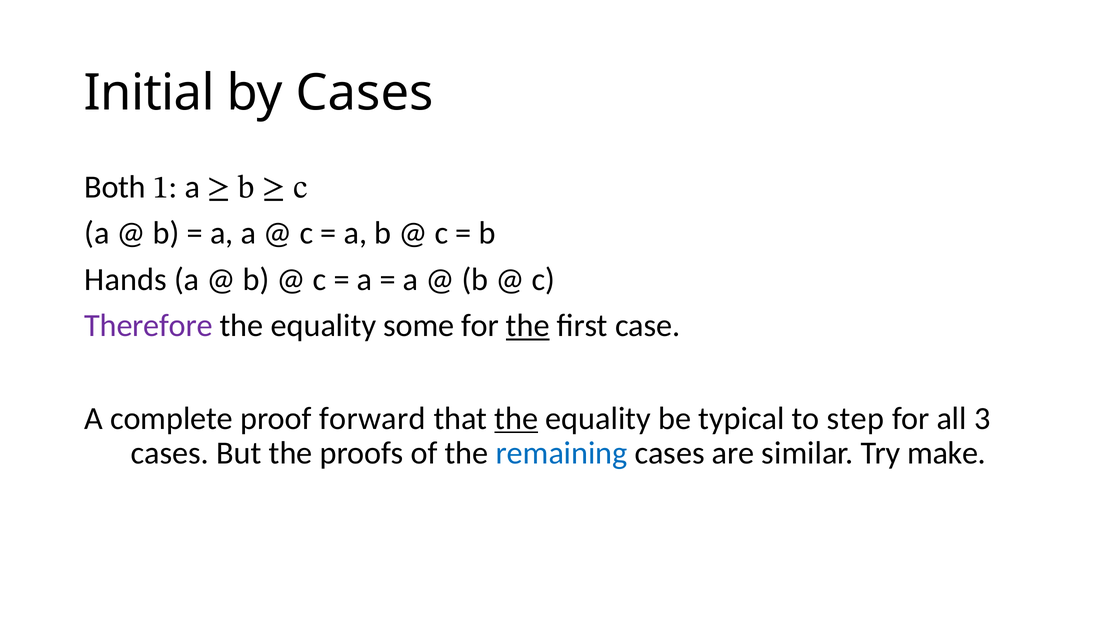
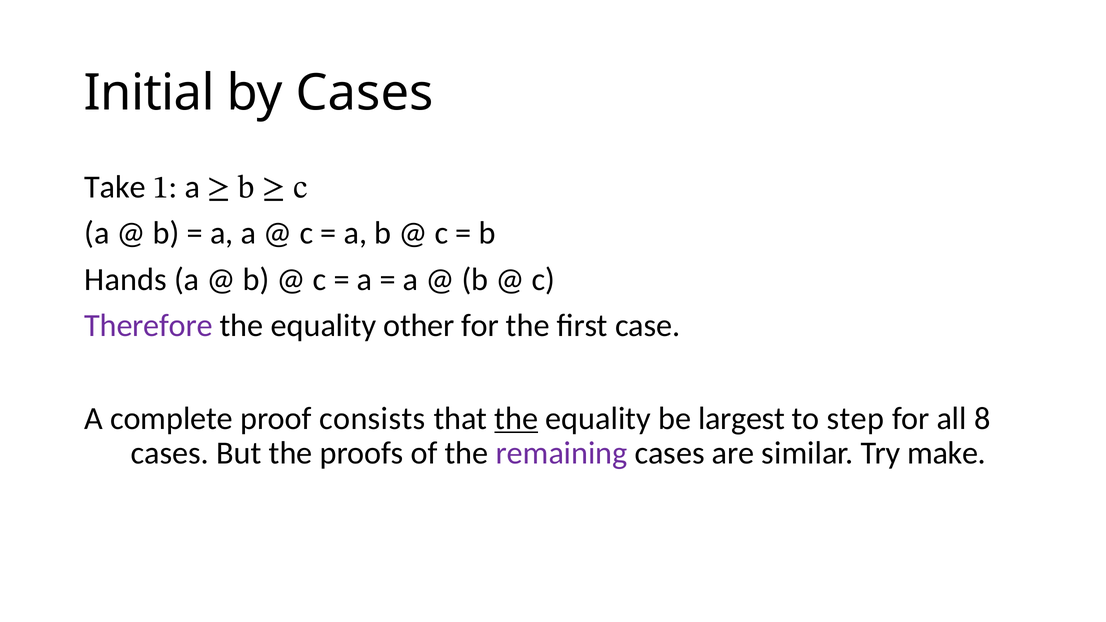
Both: Both -> Take
some: some -> other
the at (528, 326) underline: present -> none
forward: forward -> consists
typical: typical -> largest
3: 3 -> 8
remaining colour: blue -> purple
